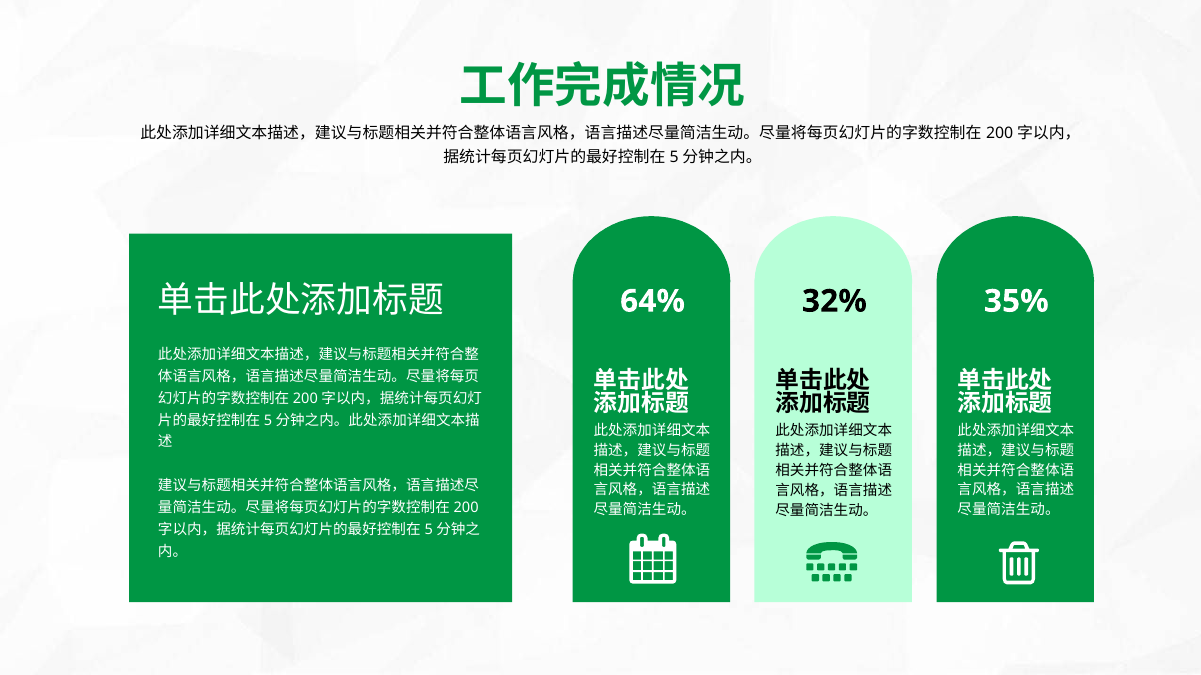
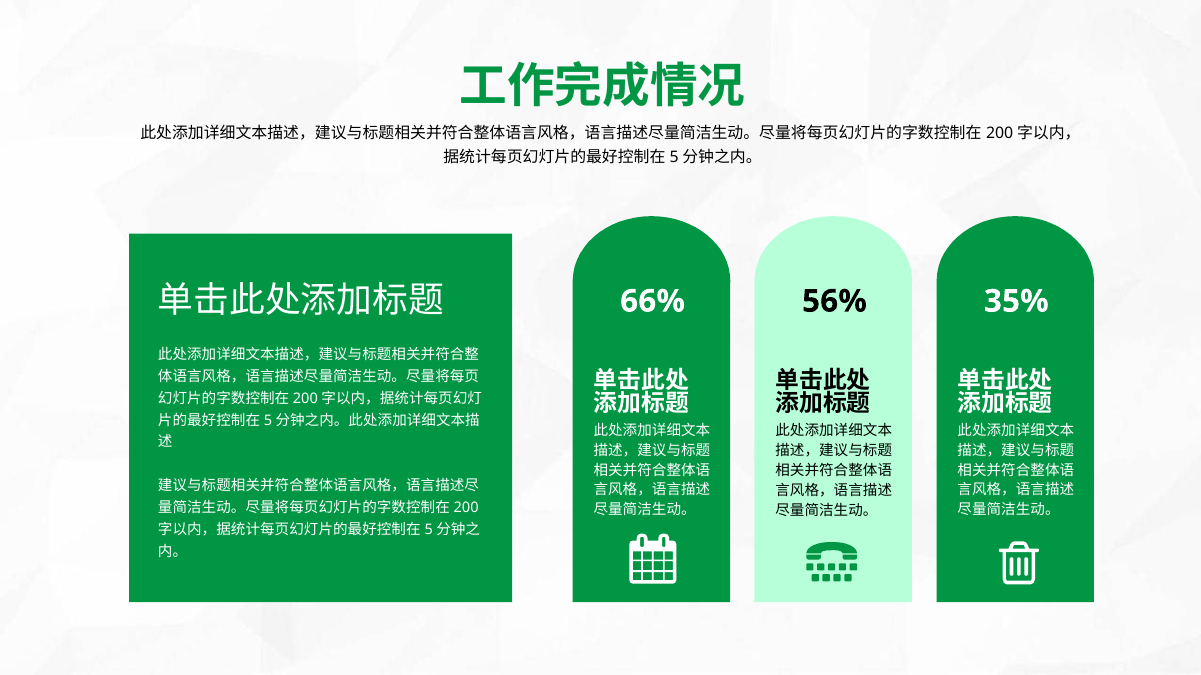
32%: 32% -> 56%
64%: 64% -> 66%
